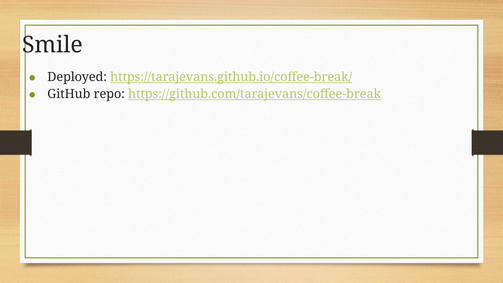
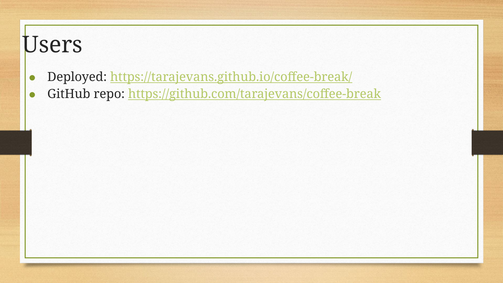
Smile: Smile -> Users
